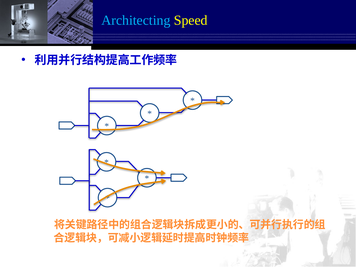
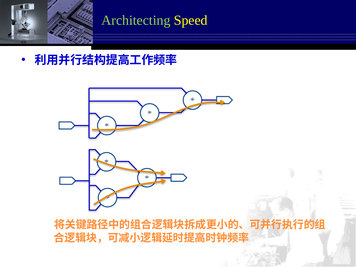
Architecting colour: light blue -> light green
